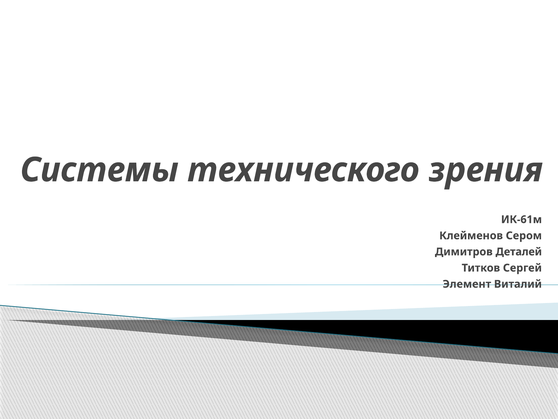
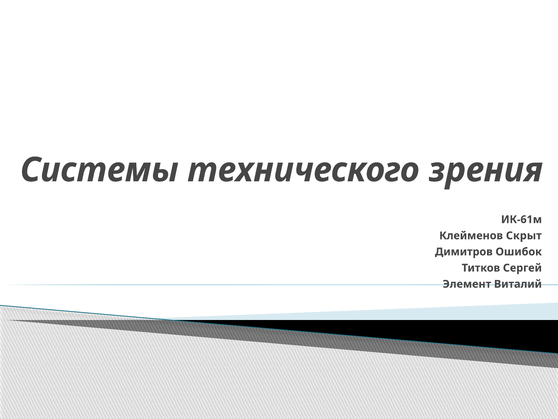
Сером: Сером -> Скрыт
Деталей: Деталей -> Ошибок
